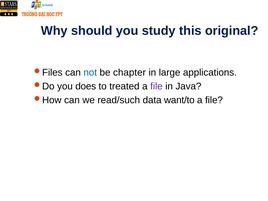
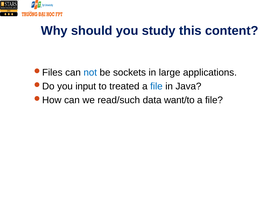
original: original -> content
chapter: chapter -> sockets
does: does -> input
file at (156, 86) colour: purple -> blue
